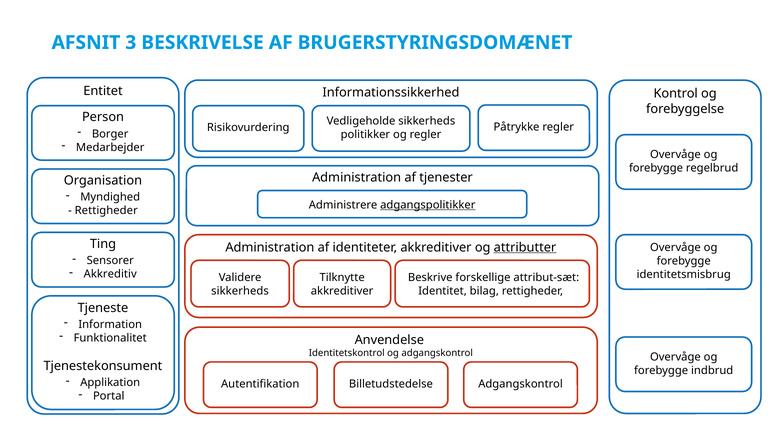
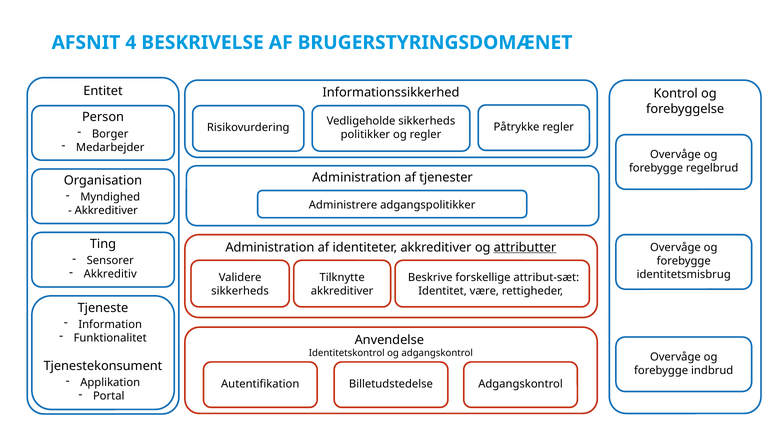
3: 3 -> 4
adgangspolitikker underline: present -> none
Rettigheder at (106, 211): Rettigheder -> Akkreditiver
bilag: bilag -> være
